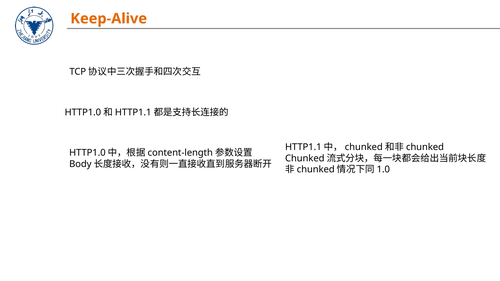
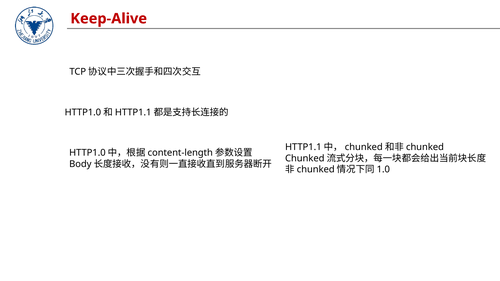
Keep-Alive colour: orange -> red
